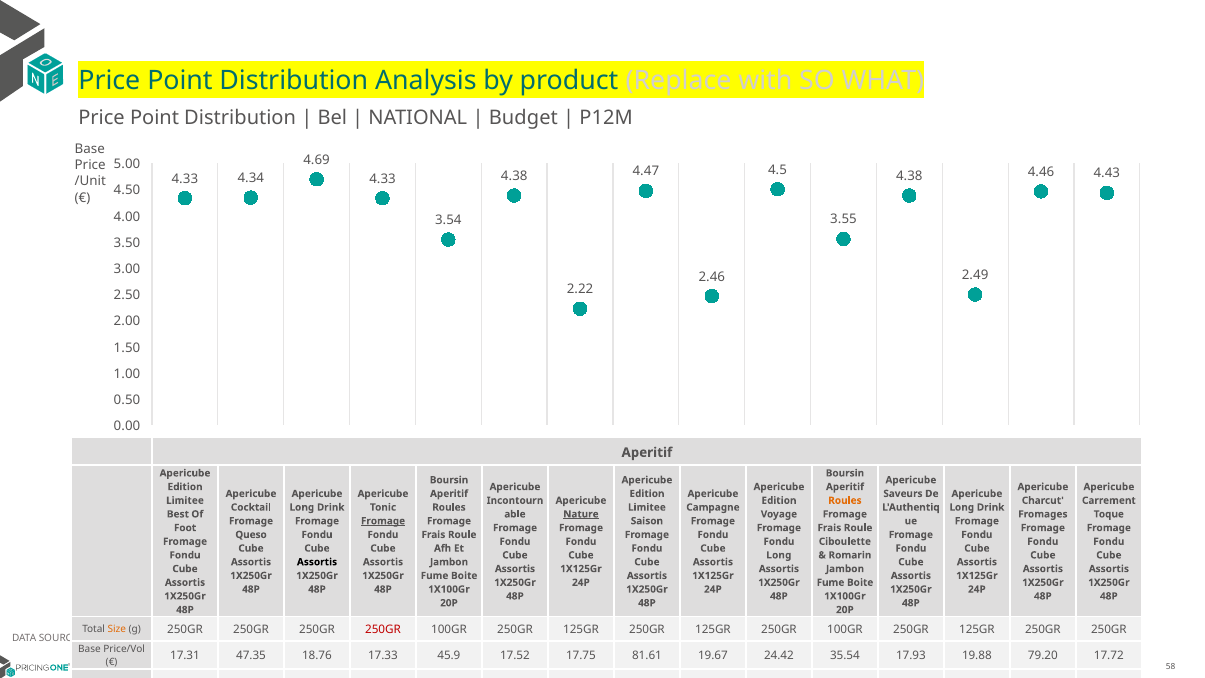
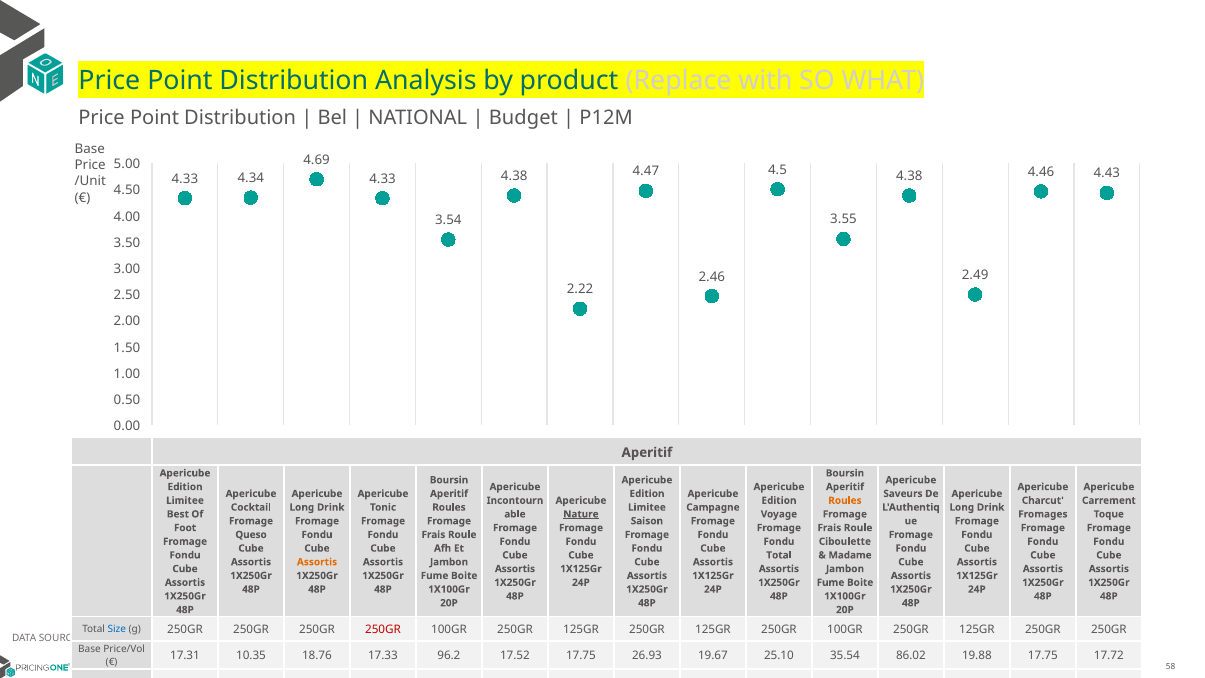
Fromage at (383, 521) underline: present -> none
Long at (779, 555): Long -> Total
Romarin: Romarin -> Madame
Assortis at (317, 562) colour: black -> orange
Size colour: orange -> blue
47.35: 47.35 -> 10.35
45.9: 45.9 -> 96.2
81.61: 81.61 -> 26.93
24.42: 24.42 -> 25.10
17.93: 17.93 -> 86.02
19.88 79.20: 79.20 -> 17.75
